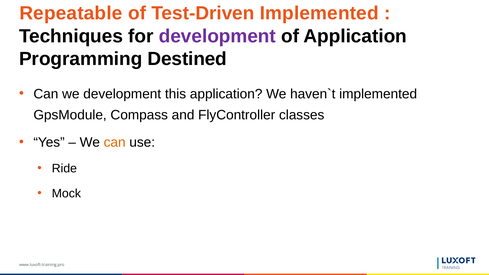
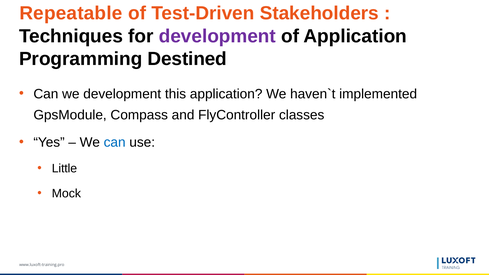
Test-Driven Implemented: Implemented -> Stakeholders
can at (115, 143) colour: orange -> blue
Ride: Ride -> Little
